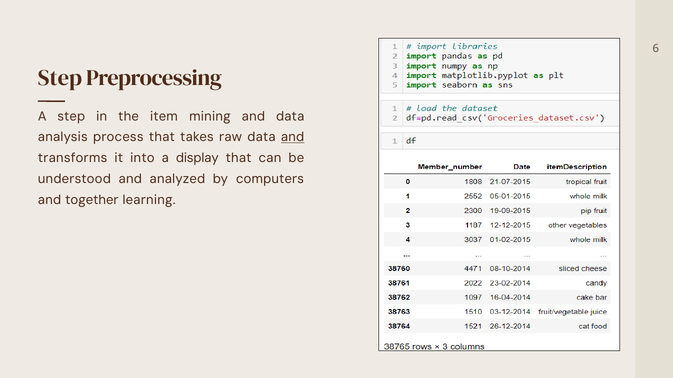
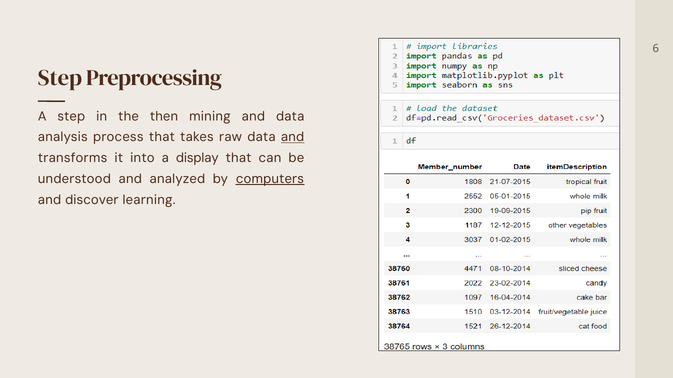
item: item -> then
computers underline: none -> present
together: together -> discover
